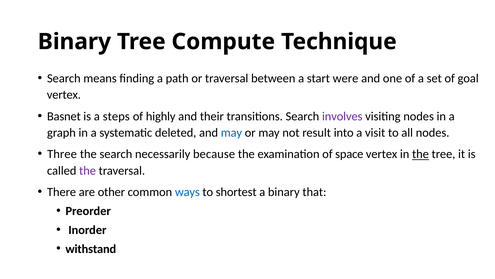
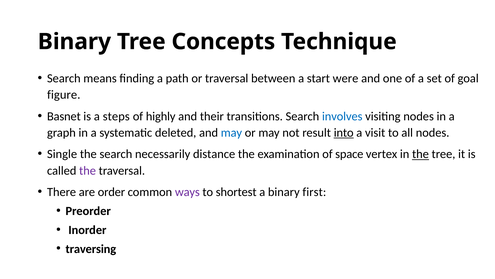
Compute: Compute -> Concepts
vertex at (64, 95): vertex -> figure
involves colour: purple -> blue
into underline: none -> present
Three: Three -> Single
because: because -> distance
other: other -> order
ways colour: blue -> purple
that: that -> first
withstand: withstand -> traversing
